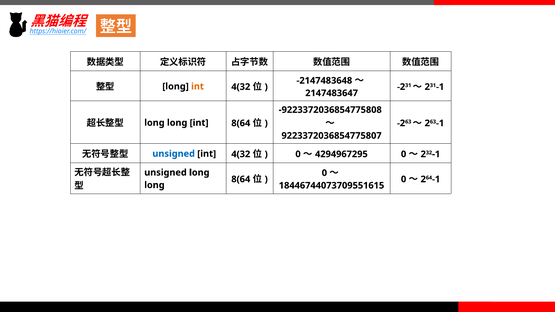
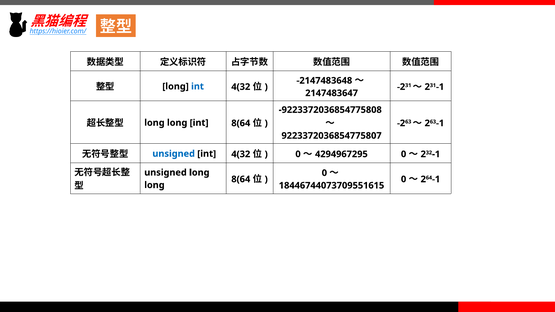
int at (197, 86) colour: orange -> blue
